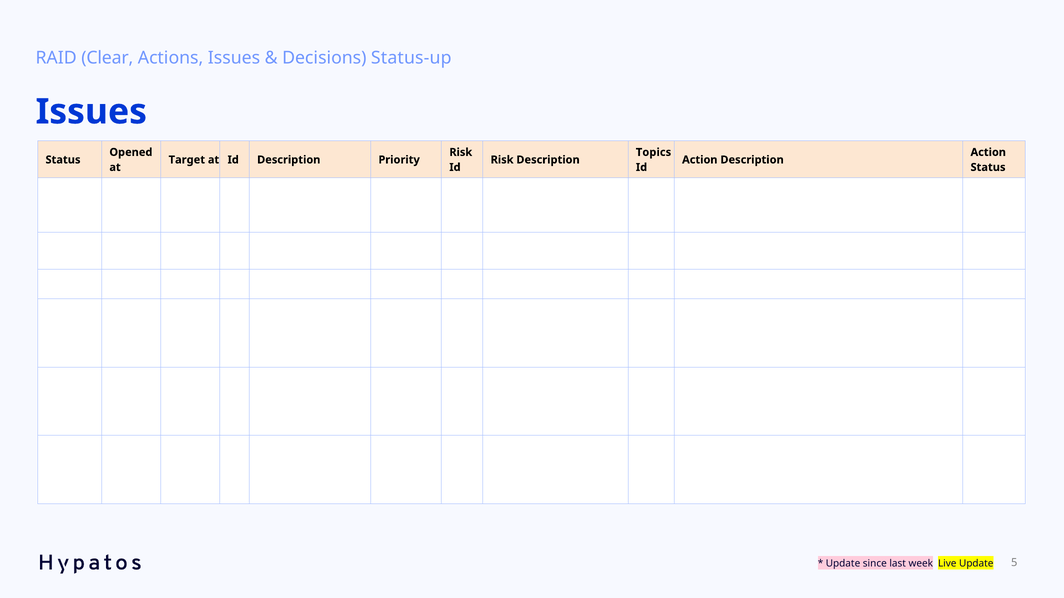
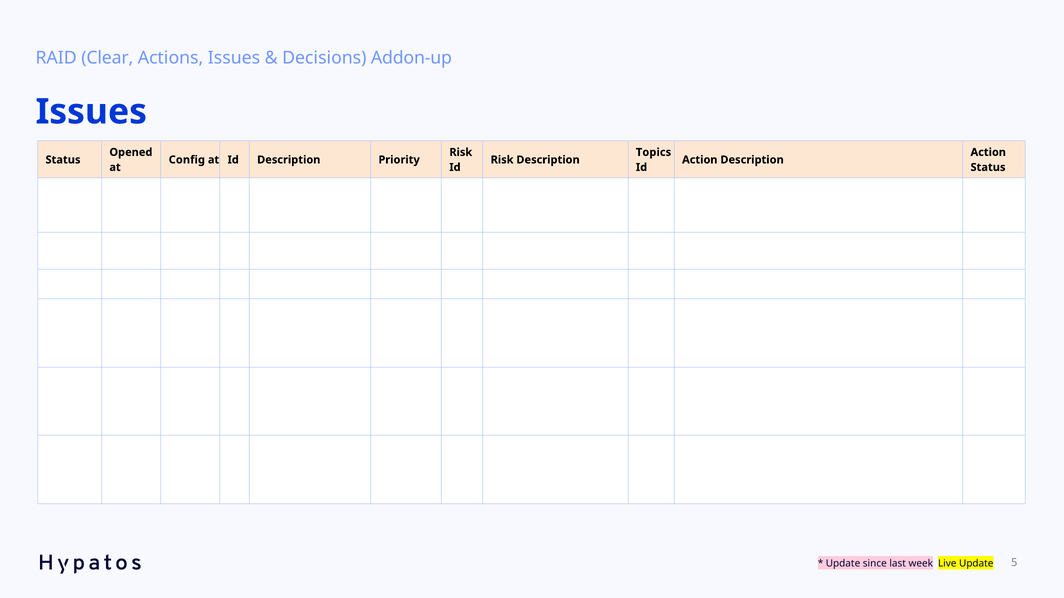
Status-up: Status-up -> Addon-up
Target: Target -> Config
